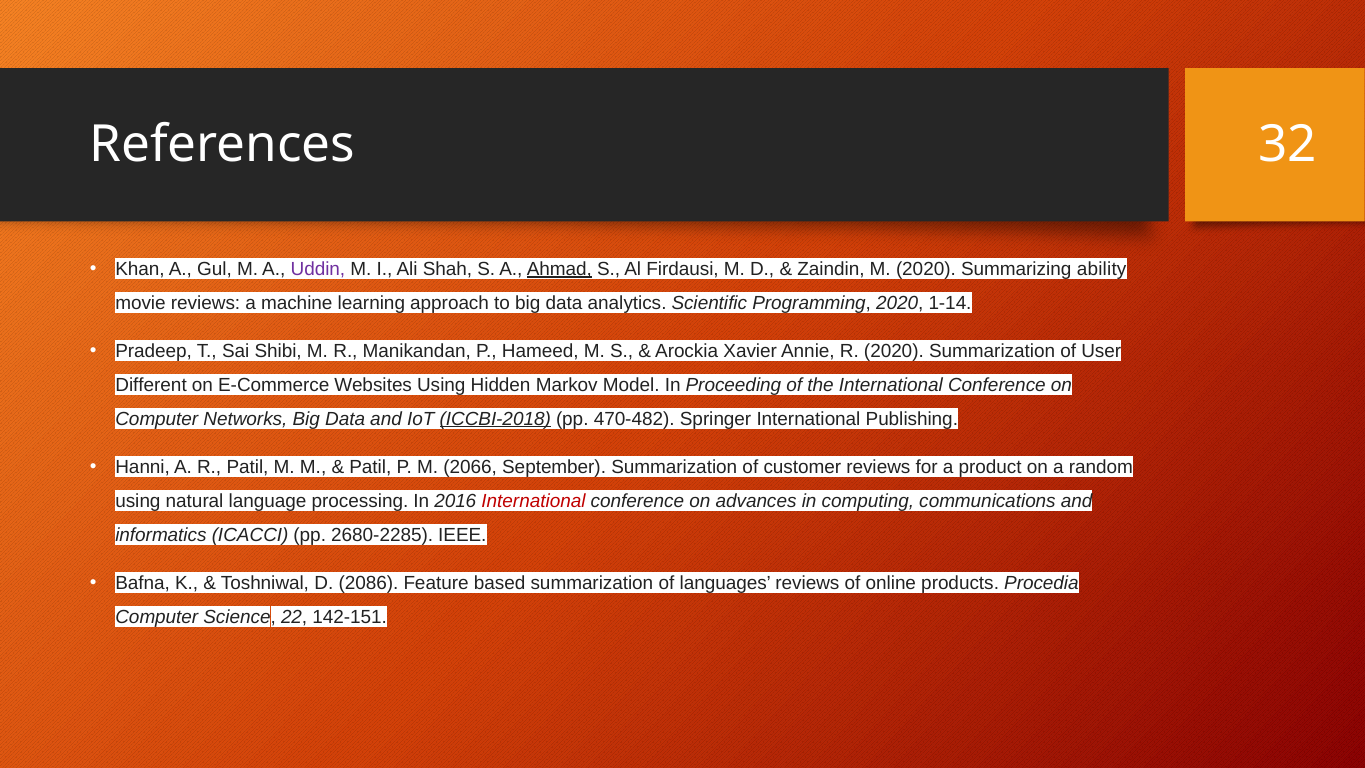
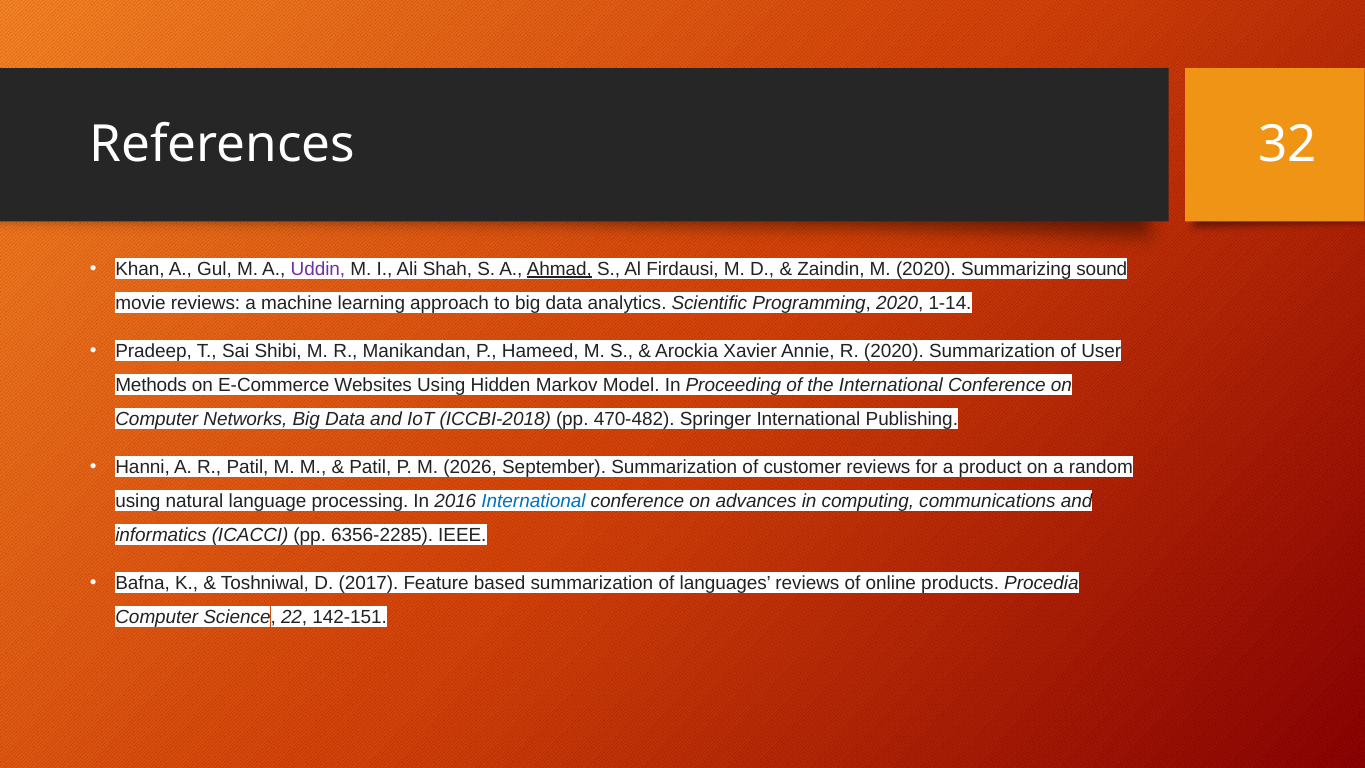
ability: ability -> sound
Different: Different -> Methods
ICCBI-2018 underline: present -> none
2066: 2066 -> 2026
International at (534, 501) colour: red -> blue
2680-2285: 2680-2285 -> 6356-2285
2086: 2086 -> 2017
